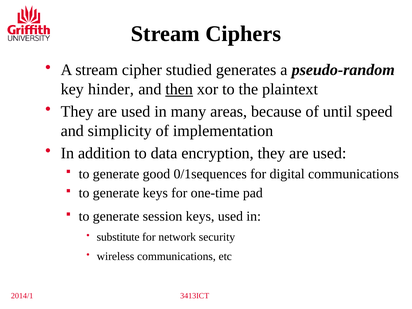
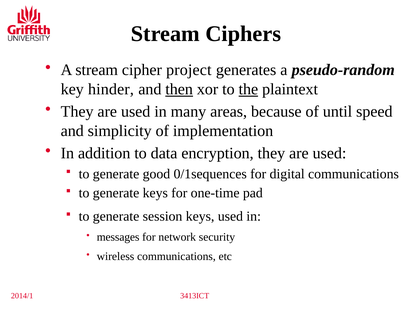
studied: studied -> project
the underline: none -> present
substitute: substitute -> messages
